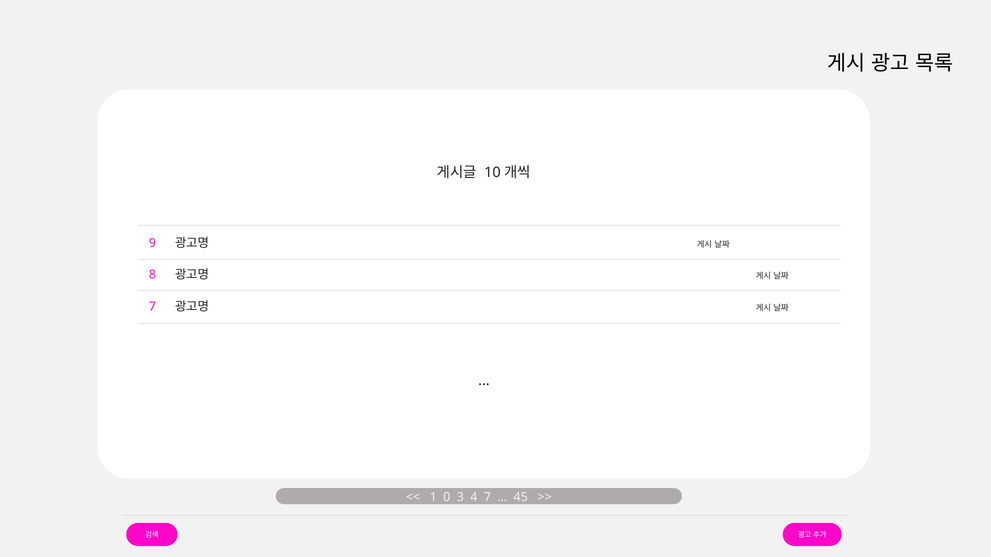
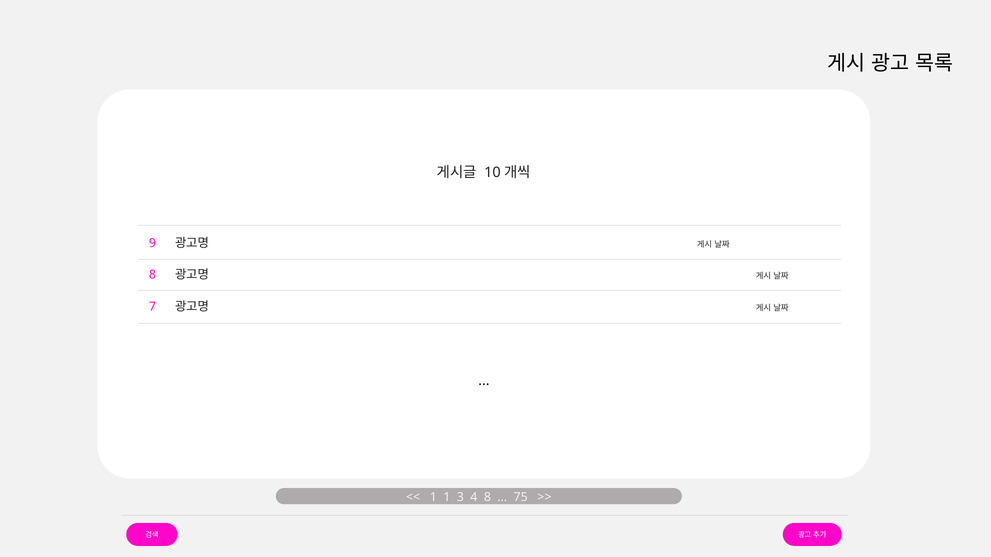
1 0: 0 -> 1
4 7: 7 -> 8
45: 45 -> 75
